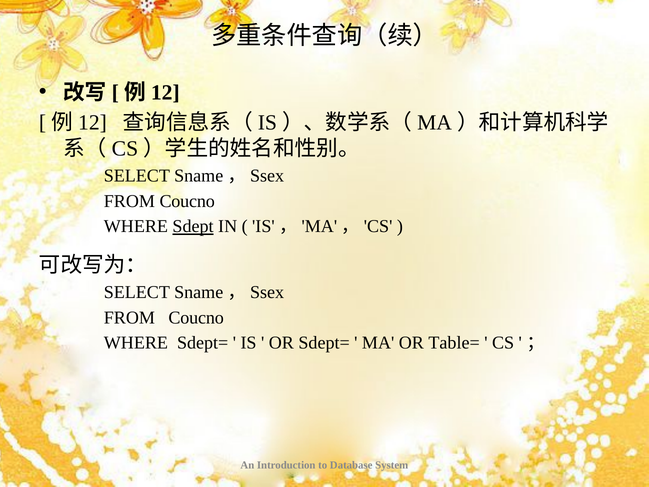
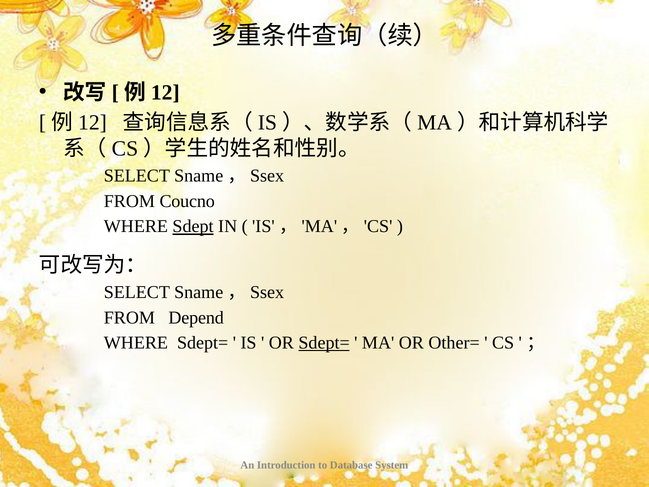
Coucno at (196, 317): Coucno -> Depend
Sdept= at (324, 343) underline: none -> present
Table=: Table= -> Other=
